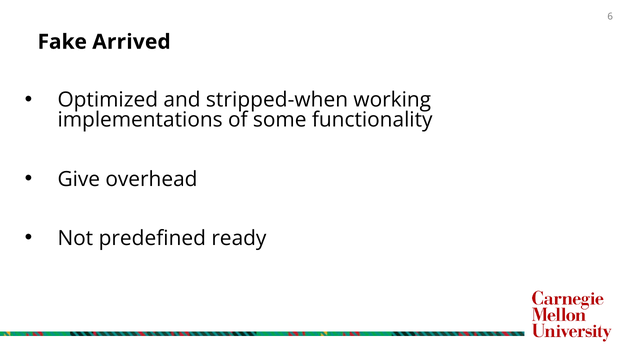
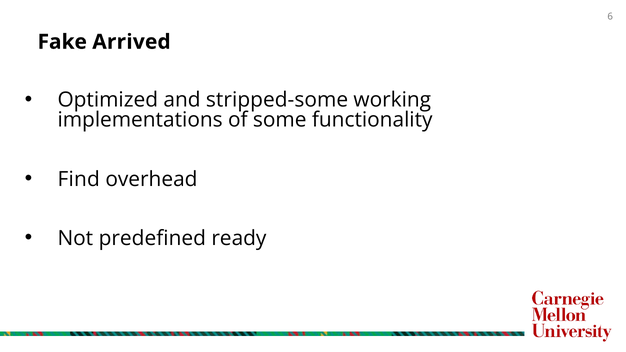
stripped-when: stripped-when -> stripped-some
Give: Give -> Find
